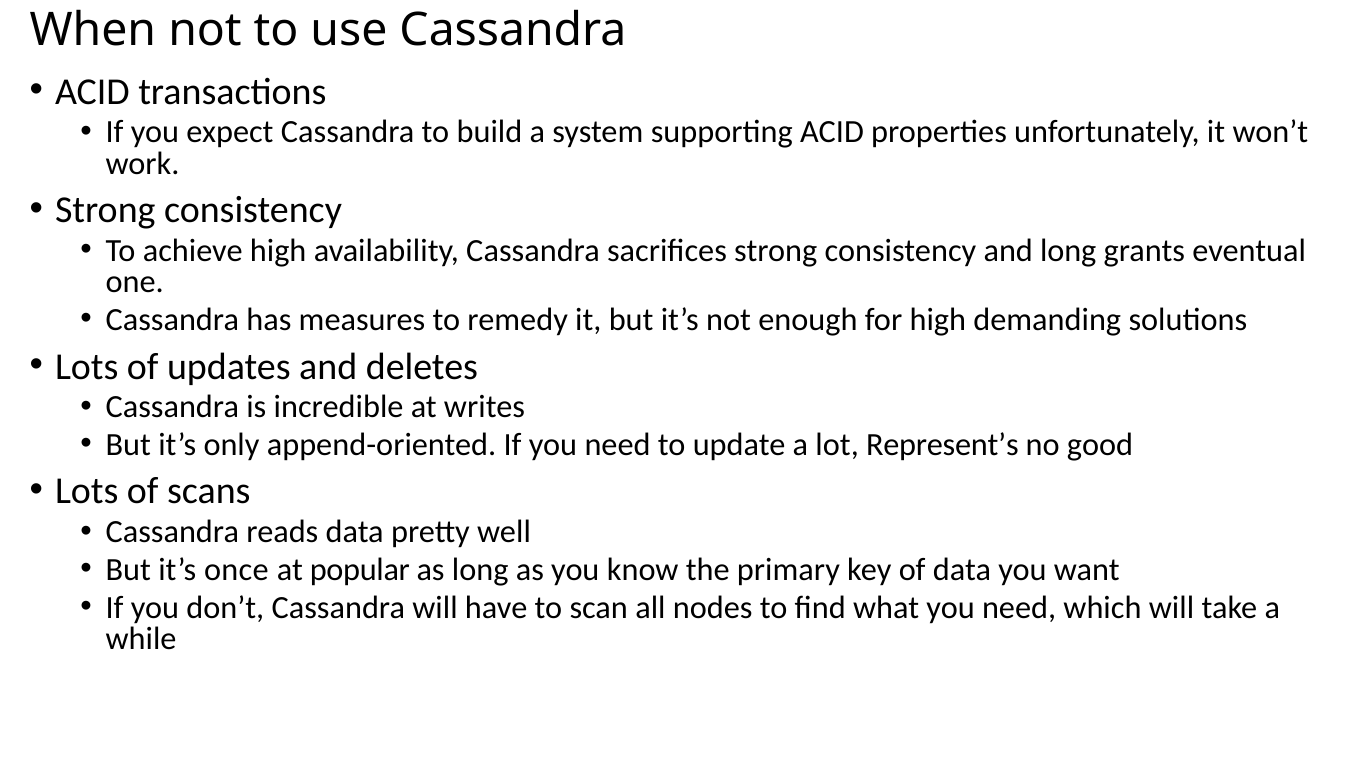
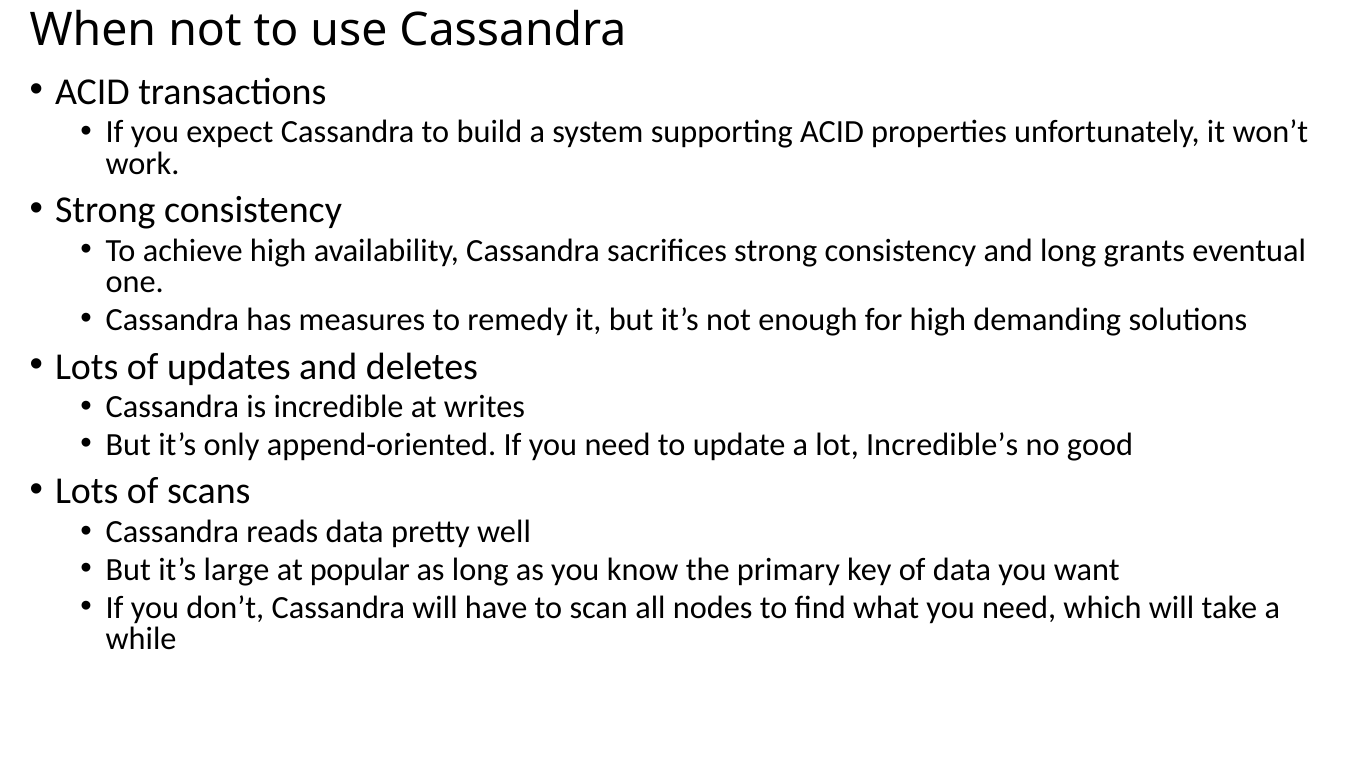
Represent’s: Represent’s -> Incredible’s
once: once -> large
